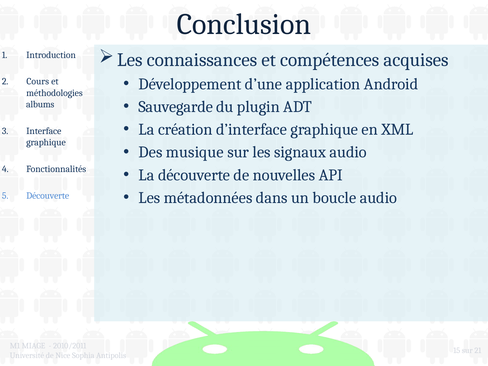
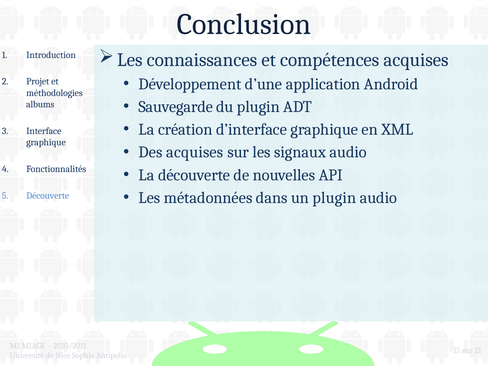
Cours: Cours -> Projet
Des musique: musique -> acquises
un boucle: boucle -> plugin
